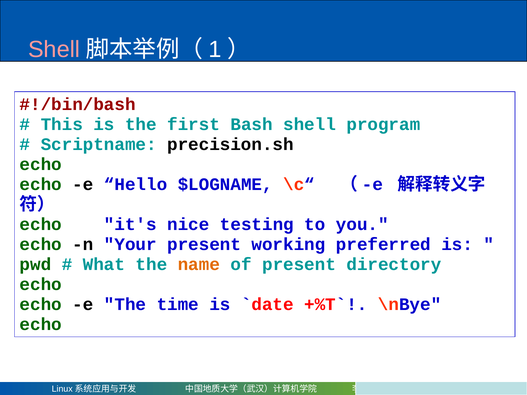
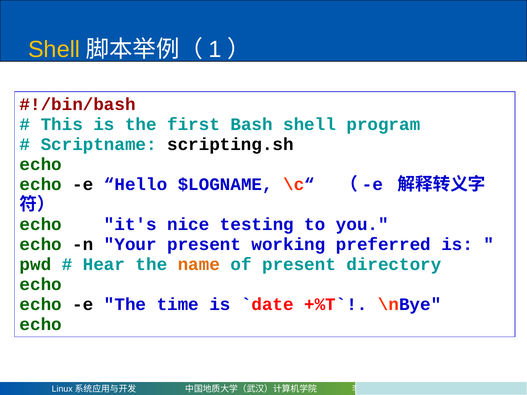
Shell at (54, 49) colour: pink -> yellow
precision.sh: precision.sh -> scripting.sh
What: What -> Hear
